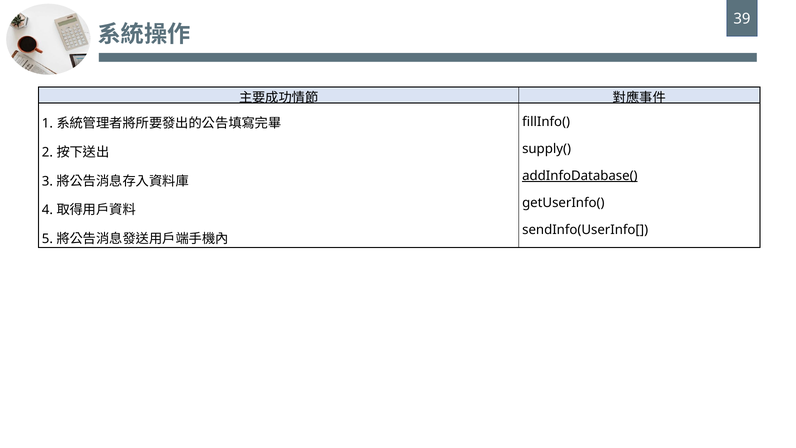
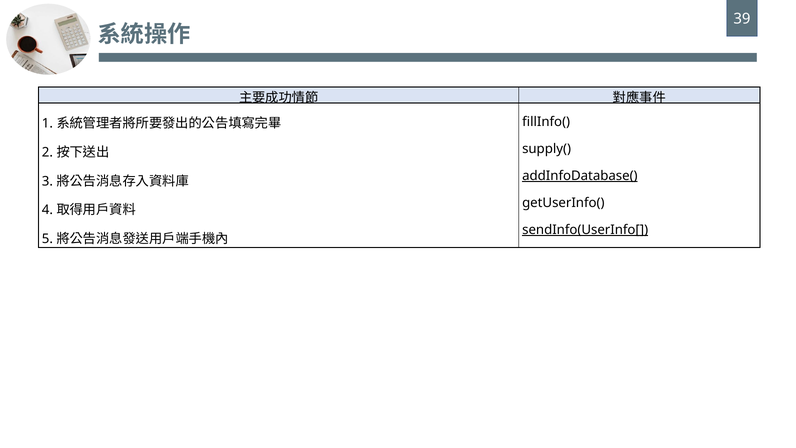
sendInfo(UserInfo[ underline: none -> present
